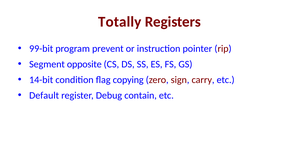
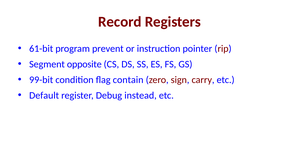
Totally: Totally -> Record
99-bit: 99-bit -> 61-bit
14-bit: 14-bit -> 99-bit
copying: copying -> contain
contain: contain -> instead
